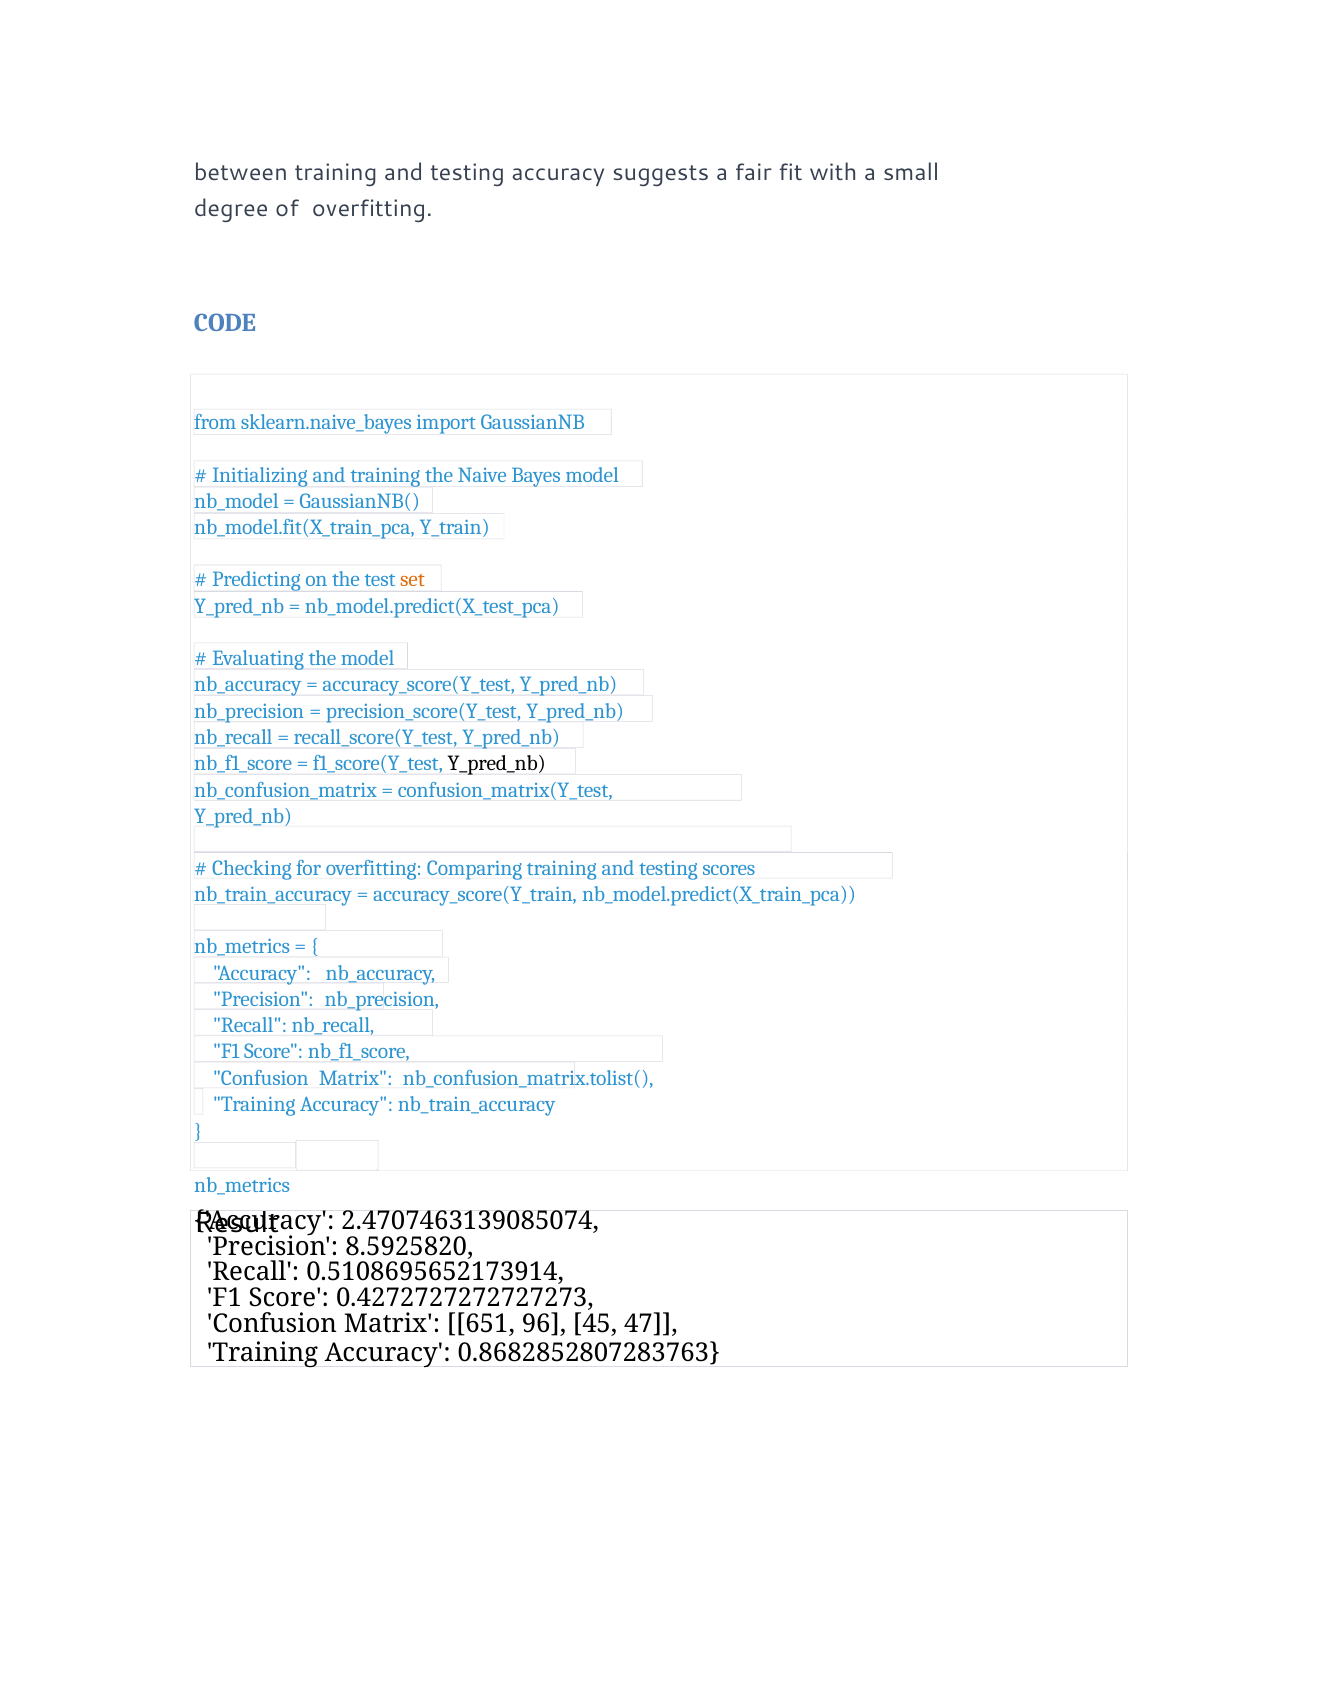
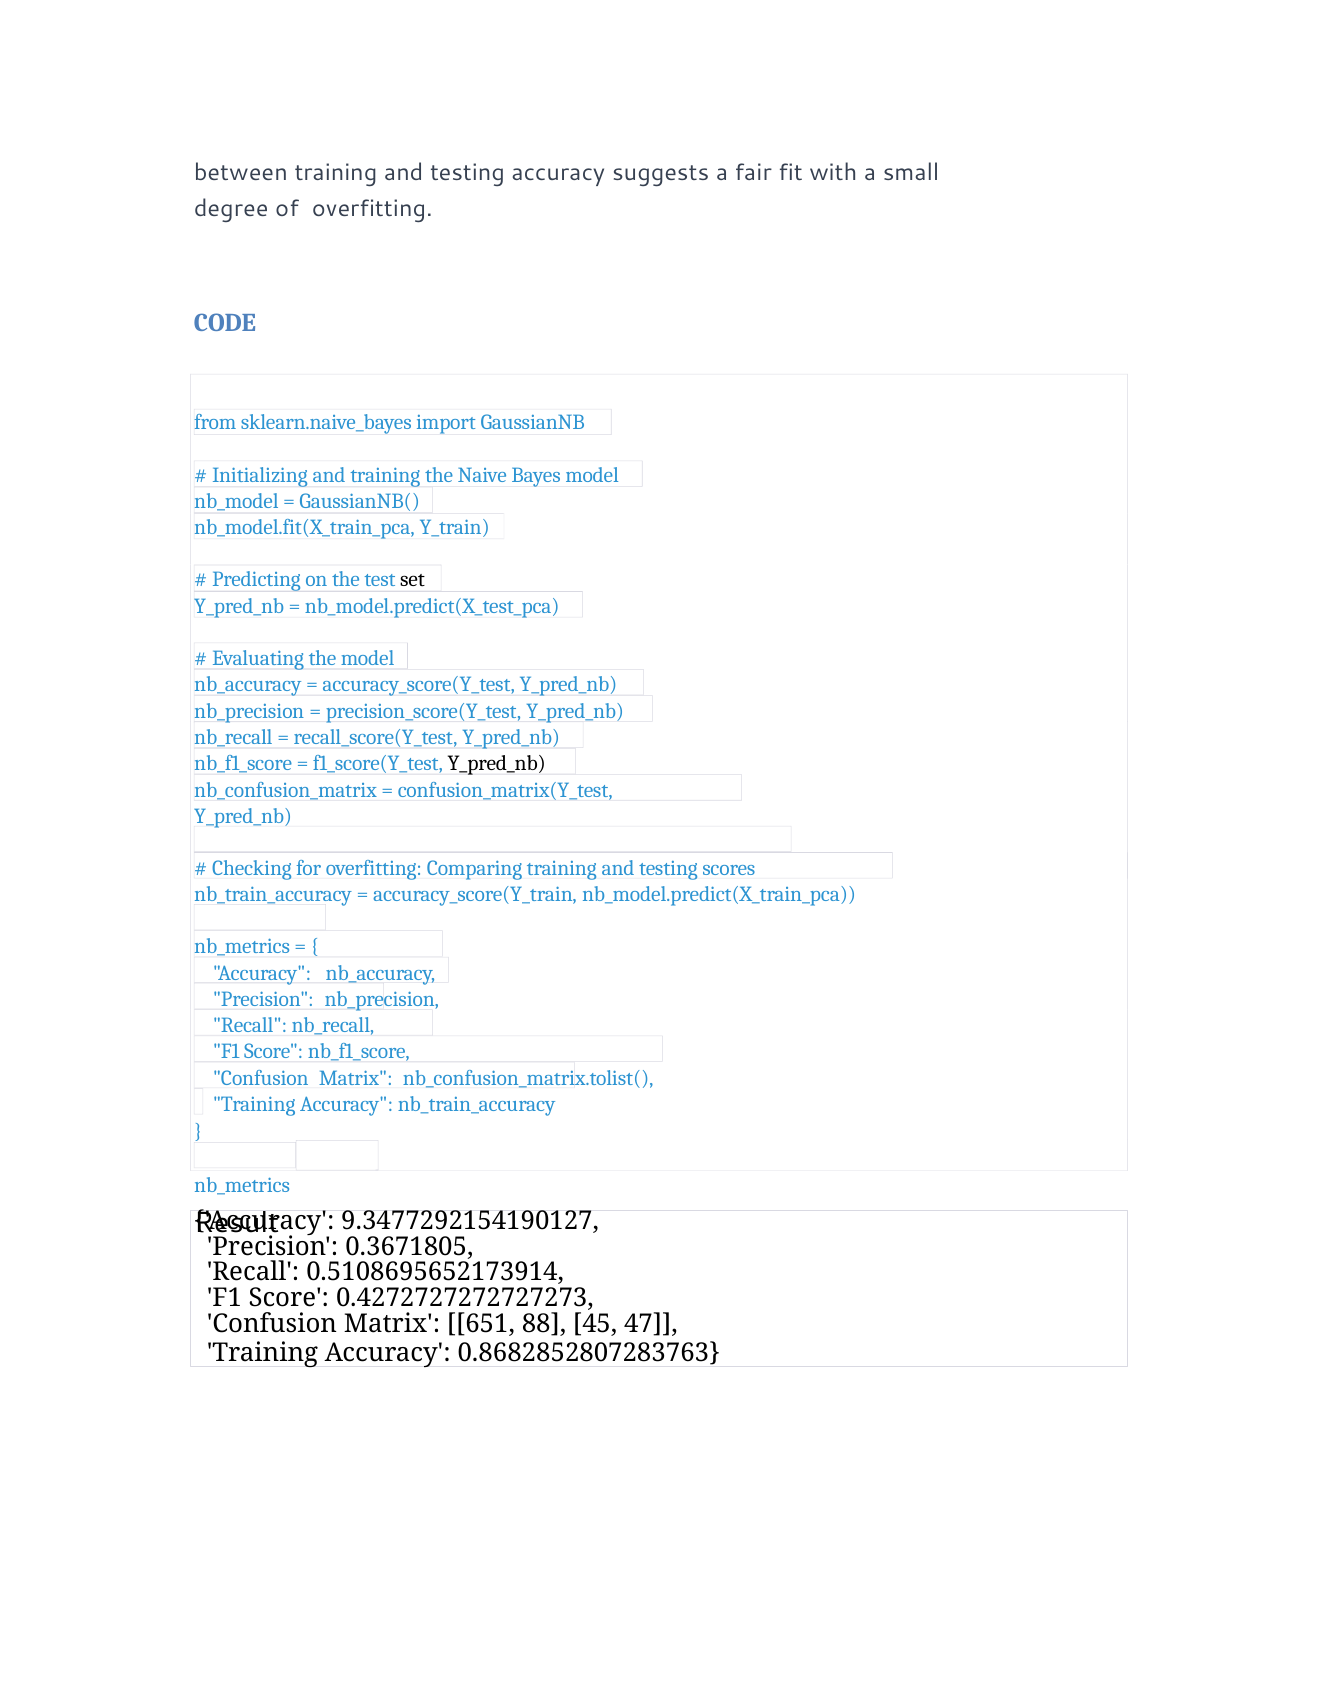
set colour: orange -> black
2.4707463139085074: 2.4707463139085074 -> 9.3477292154190127
8.5925820: 8.5925820 -> 0.3671805
96: 96 -> 88
